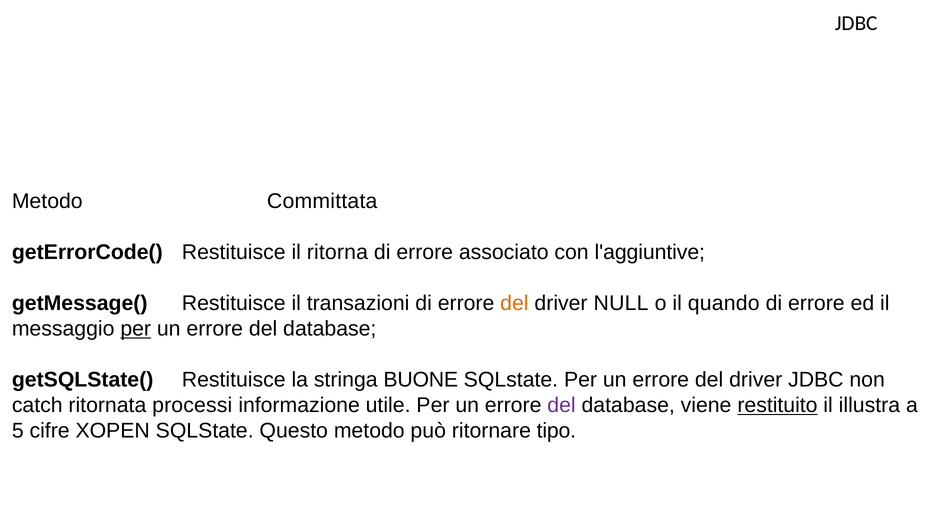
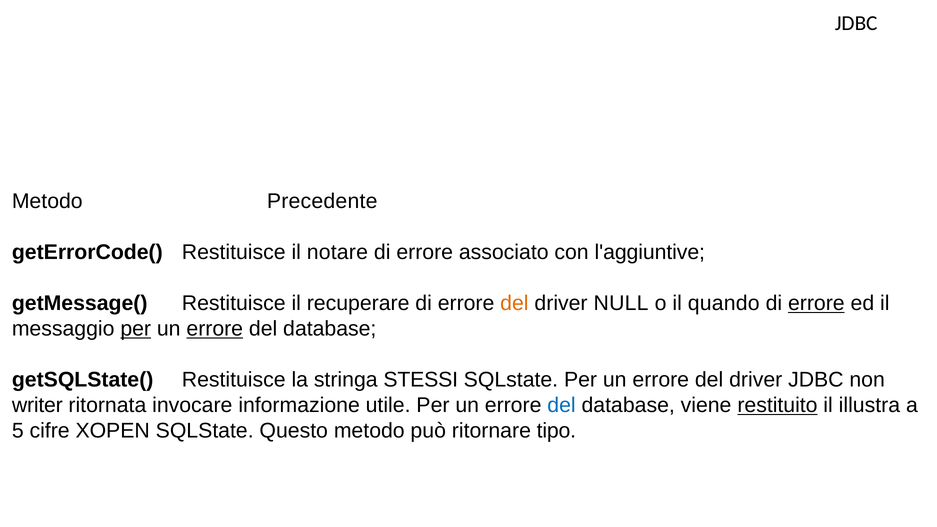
Committata: Committata -> Precedente
ritorna: ritorna -> notare
transazioni: transazioni -> recuperare
errore at (816, 303) underline: none -> present
errore at (215, 329) underline: none -> present
BUONE: BUONE -> STESSI
catch: catch -> writer
processi: processi -> invocare
del at (562, 405) colour: purple -> blue
